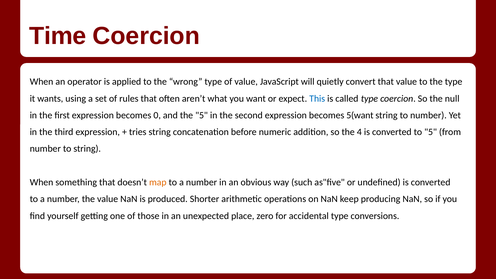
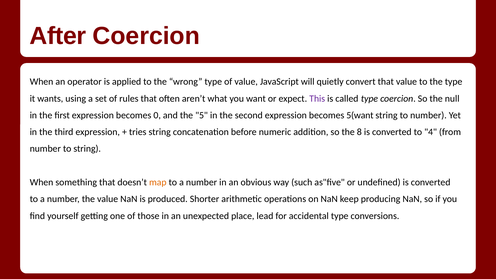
Time: Time -> After
This colour: blue -> purple
4: 4 -> 8
to 5: 5 -> 4
zero: zero -> lead
